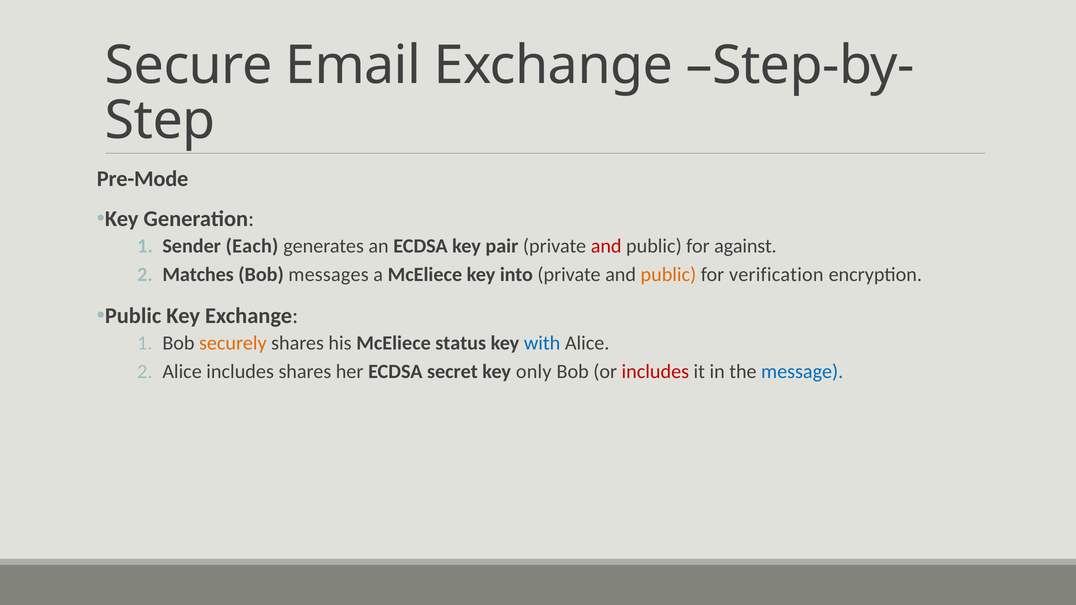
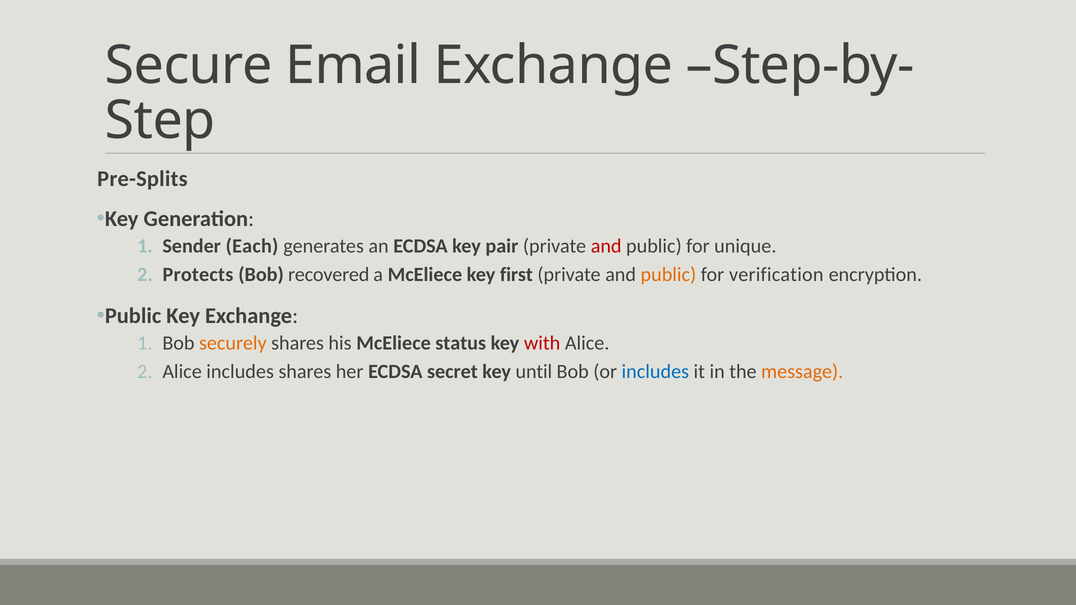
Pre-Mode: Pre-Mode -> Pre-Splits
against: against -> unique
Matches: Matches -> Protects
messages: messages -> recovered
into: into -> first
with colour: blue -> red
only: only -> until
includes at (655, 372) colour: red -> blue
message colour: blue -> orange
